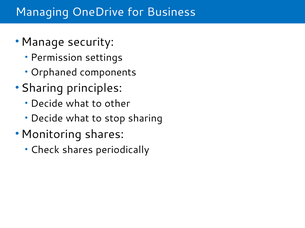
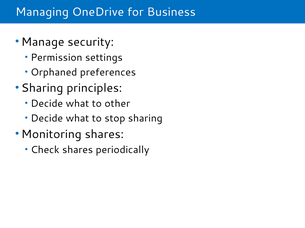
components: components -> preferences
